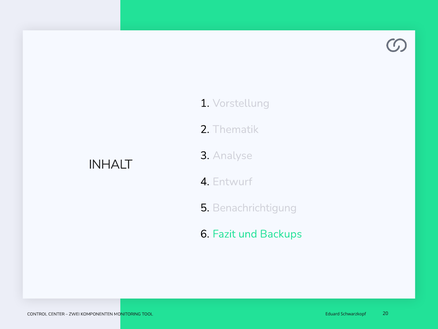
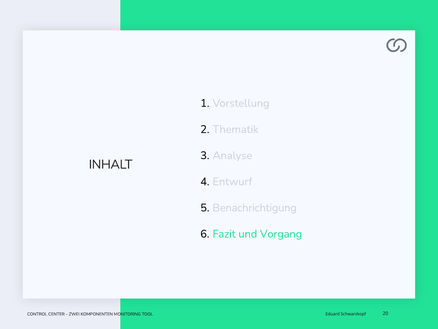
Backups: Backups -> Vorgang
